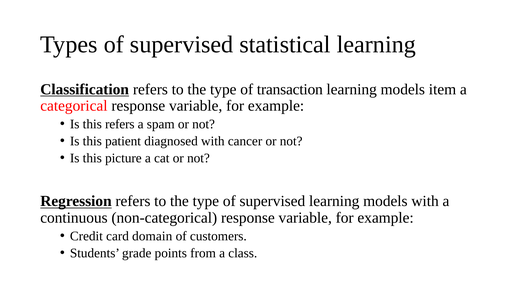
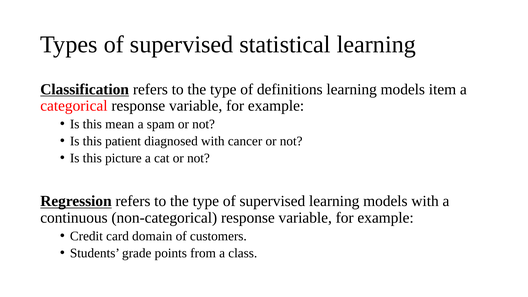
transaction: transaction -> definitions
this refers: refers -> mean
